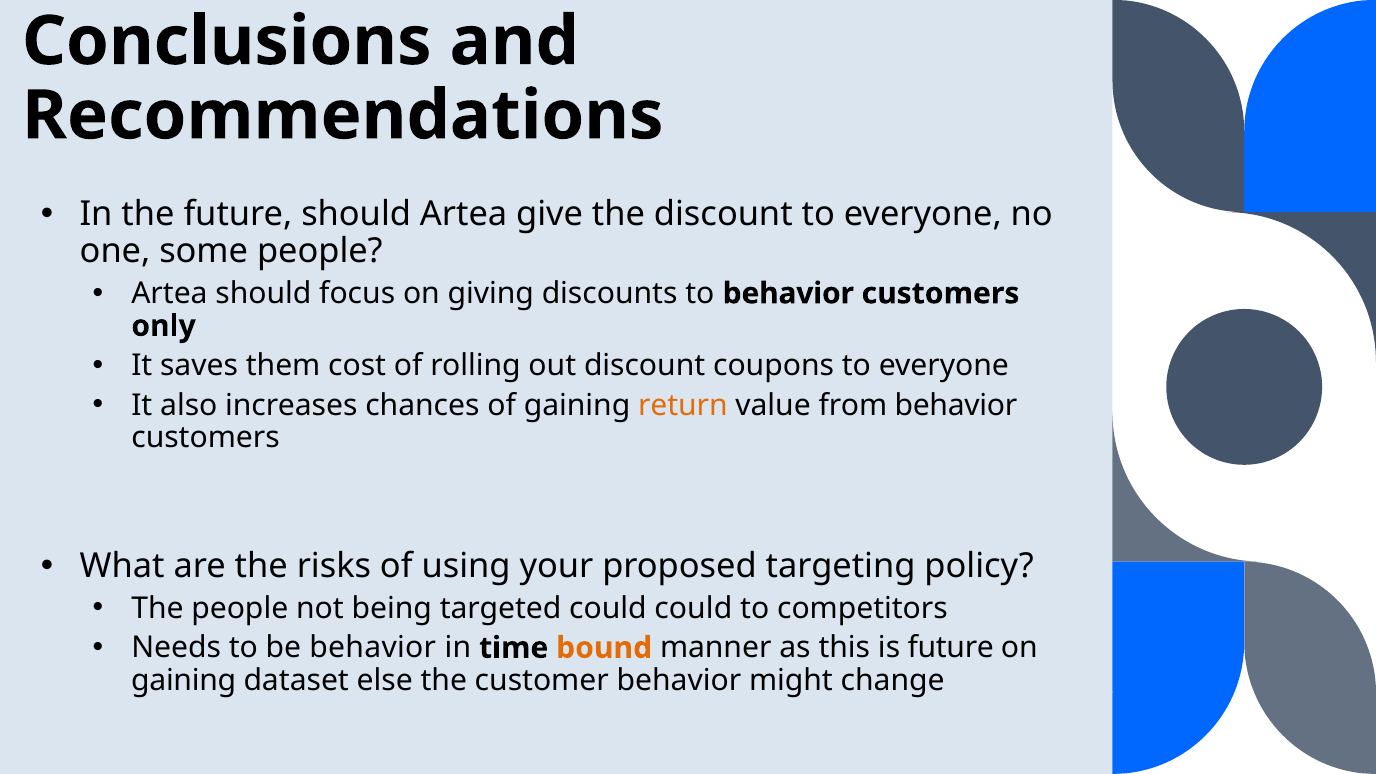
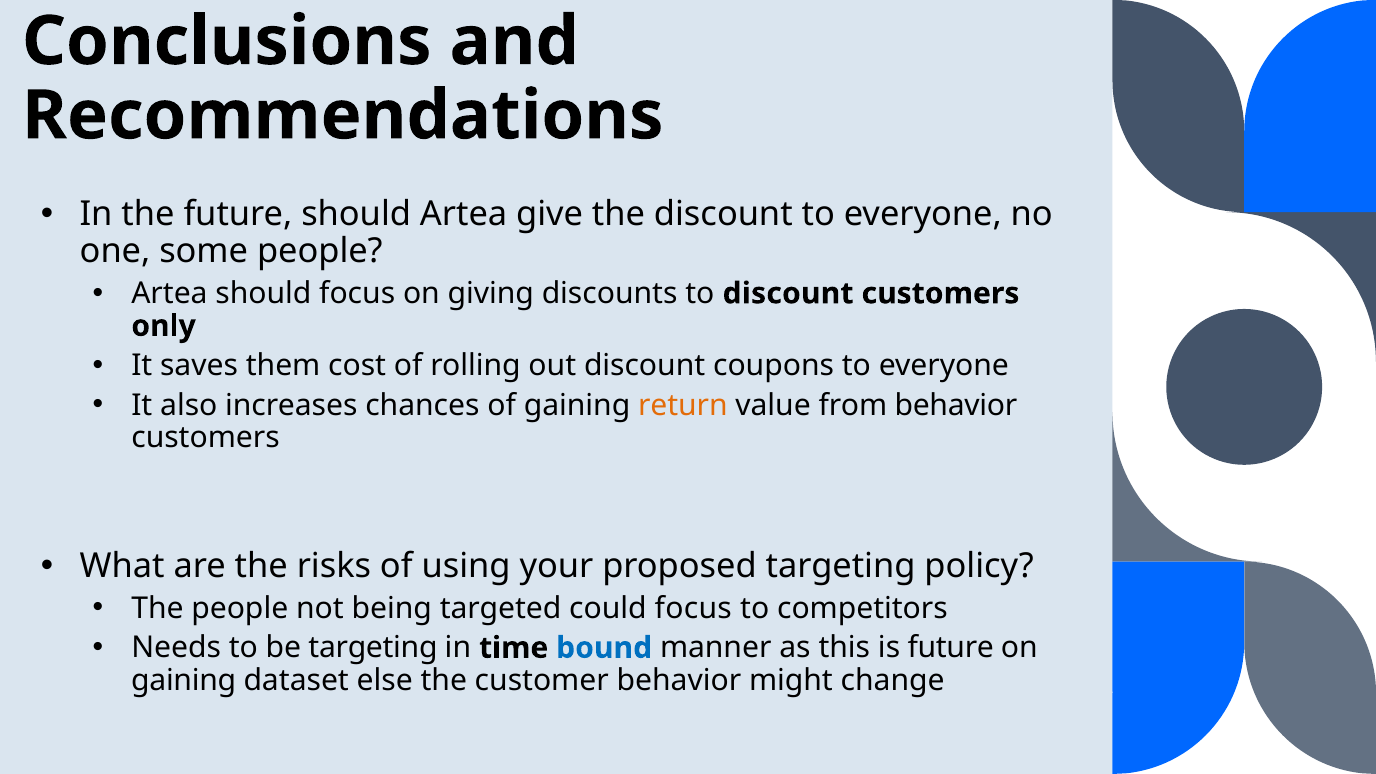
to behavior: behavior -> discount
could could: could -> focus
be behavior: behavior -> targeting
bound colour: orange -> blue
